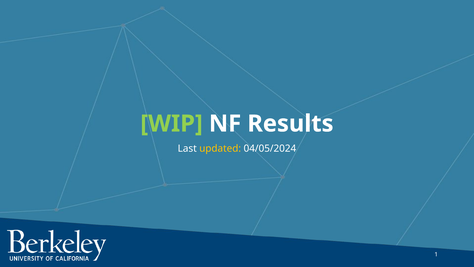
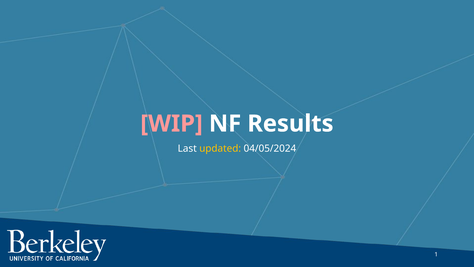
WIP colour: light green -> pink
